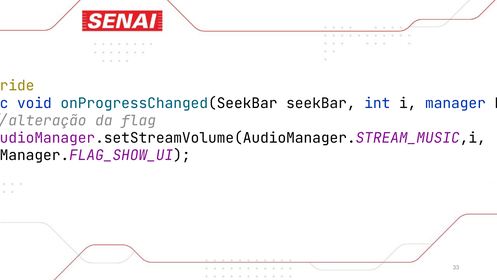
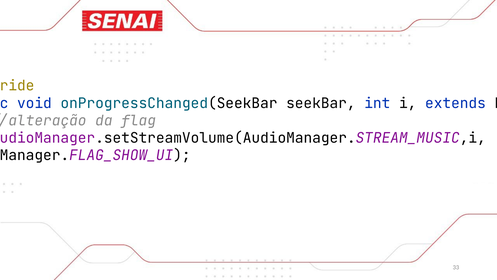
manager: manager -> extends
